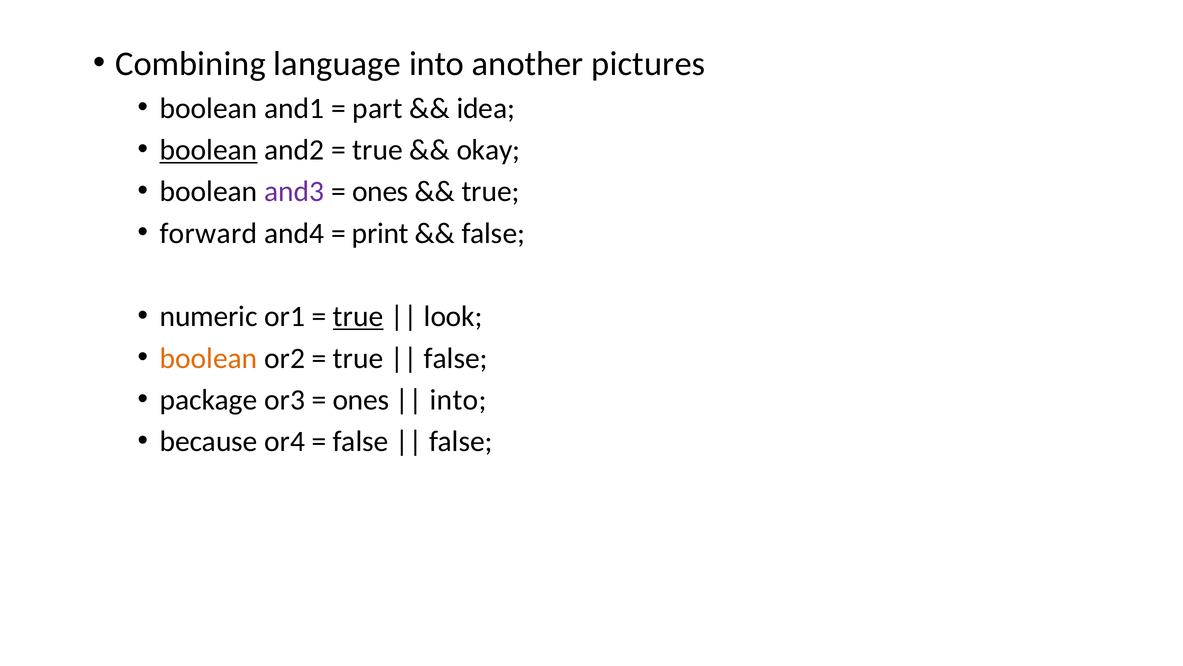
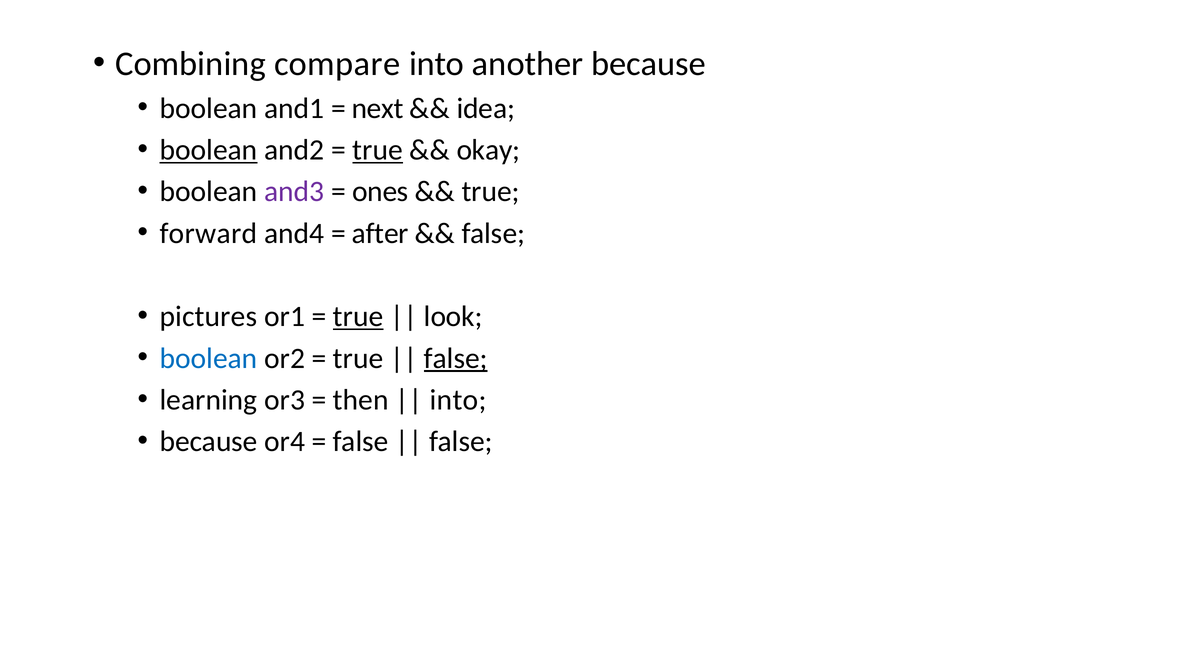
language: language -> compare
another pictures: pictures -> because
part: part -> next
true at (378, 150) underline: none -> present
print: print -> after
numeric: numeric -> pictures
boolean at (209, 358) colour: orange -> blue
false at (456, 358) underline: none -> present
package: package -> learning
ones at (361, 400): ones -> then
